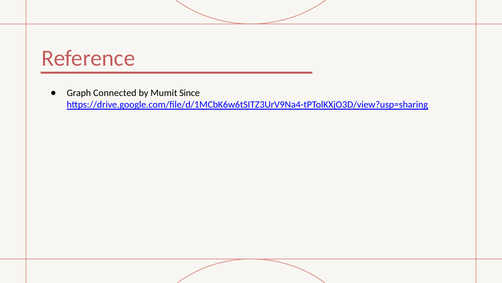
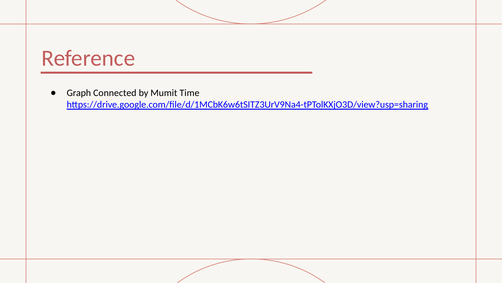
Since: Since -> Time
